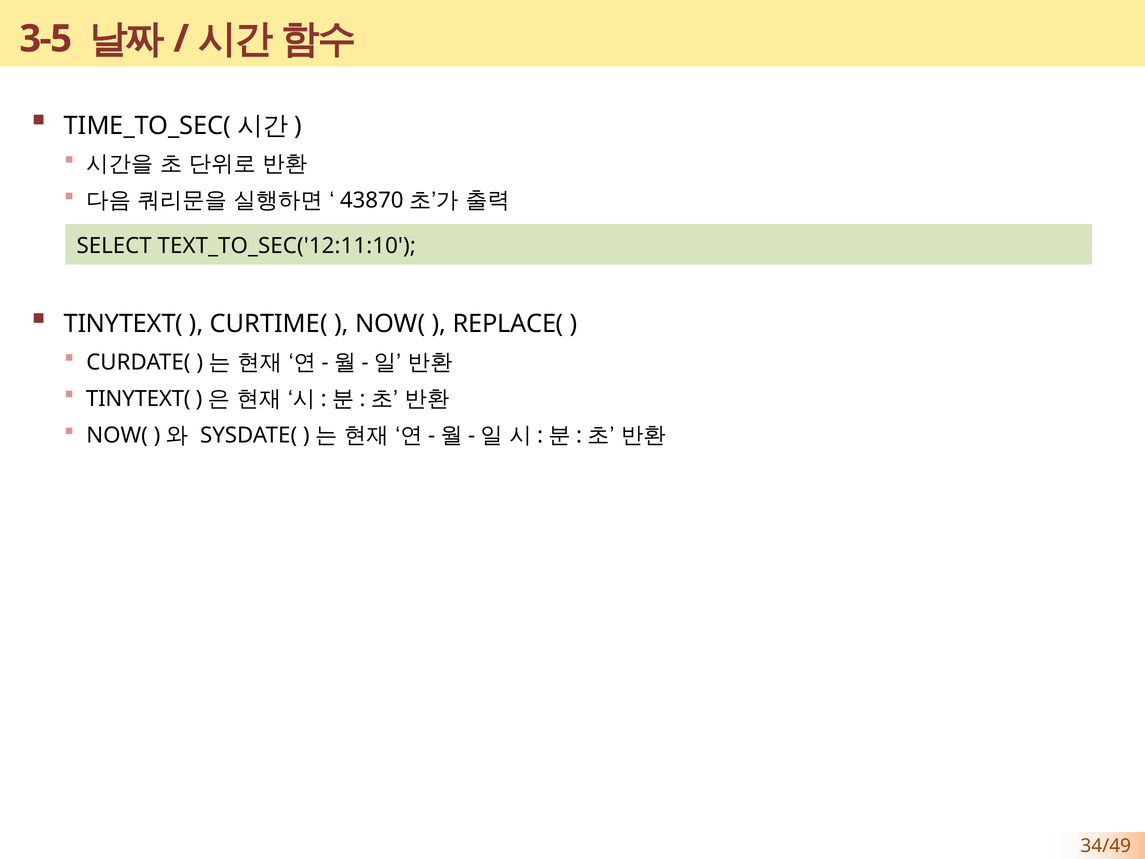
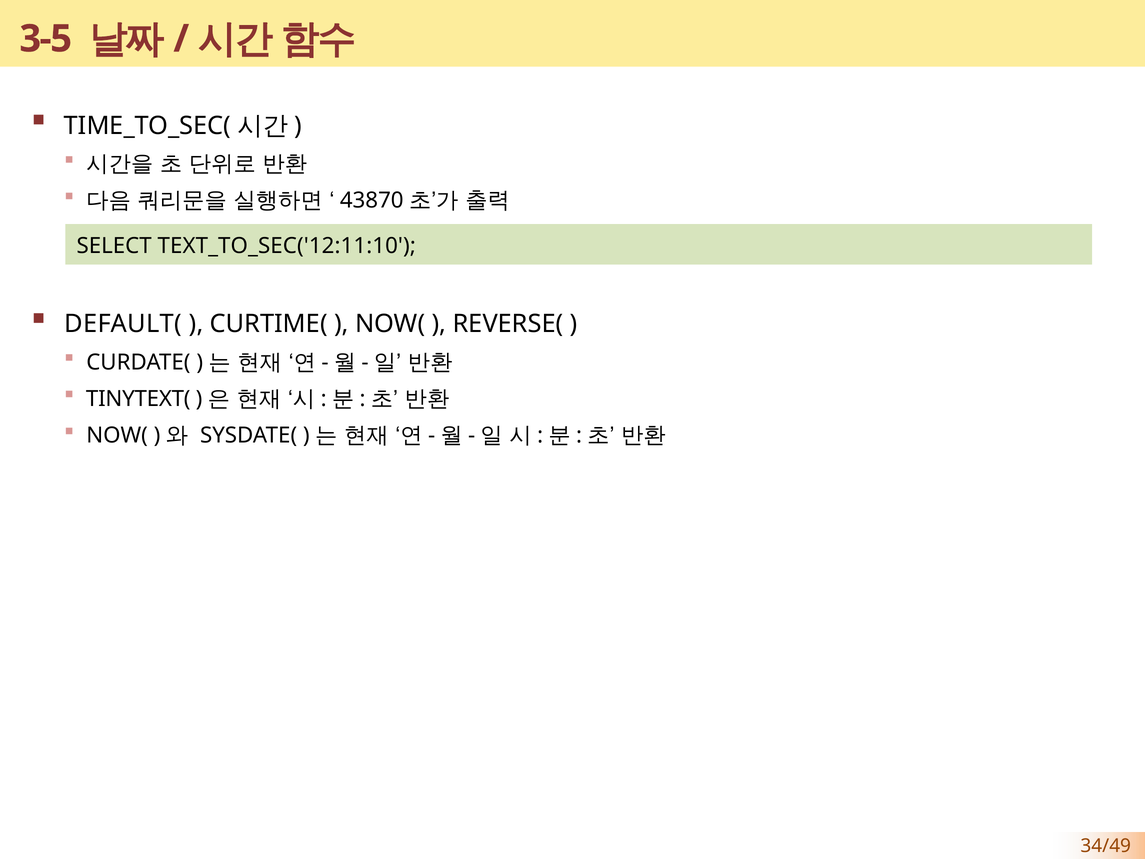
TINYTEXT( at (123, 324): TINYTEXT( -> DEFAULT(
REPLACE(: REPLACE( -> REVERSE(
